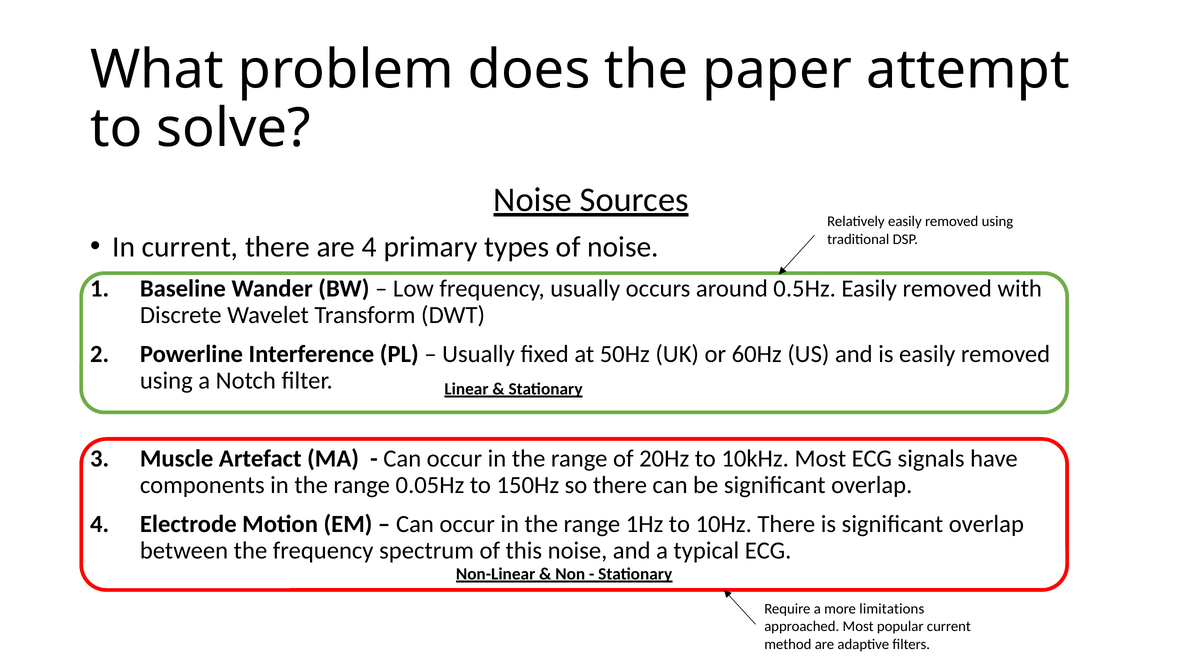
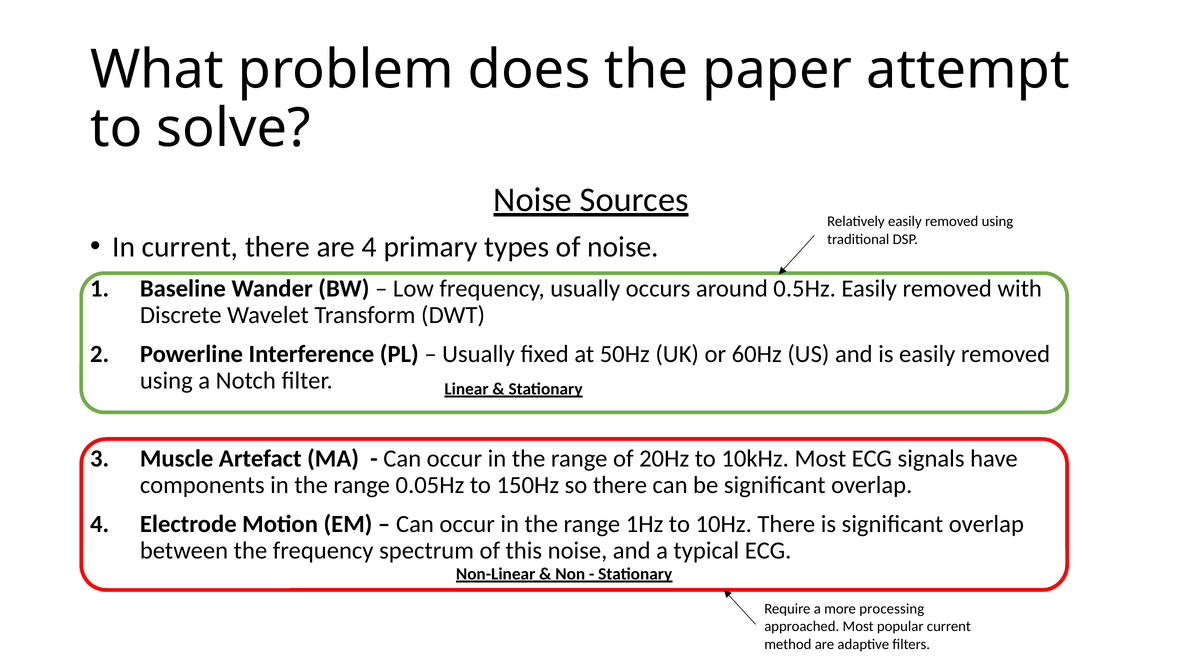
limitations: limitations -> processing
